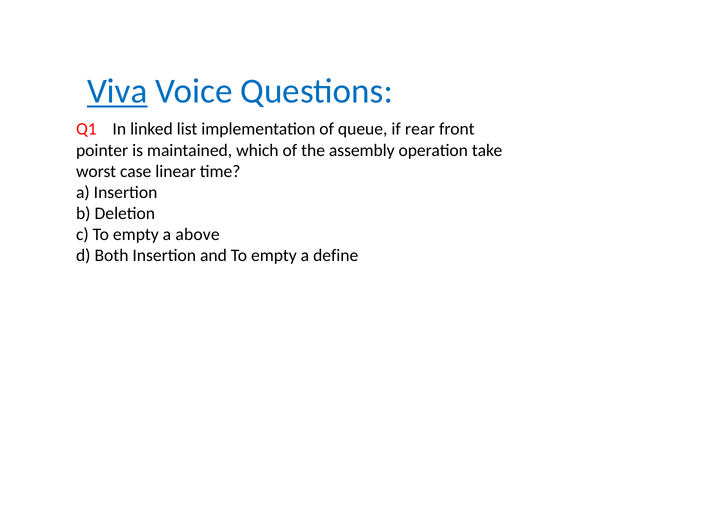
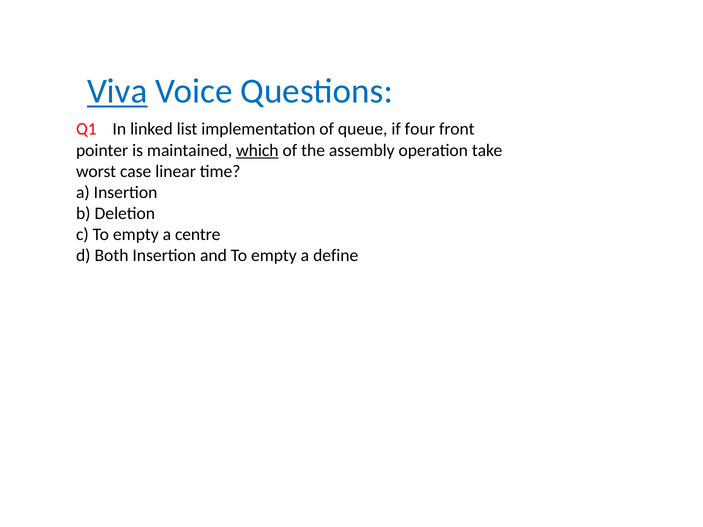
rear: rear -> four
which underline: none -> present
above: above -> centre
